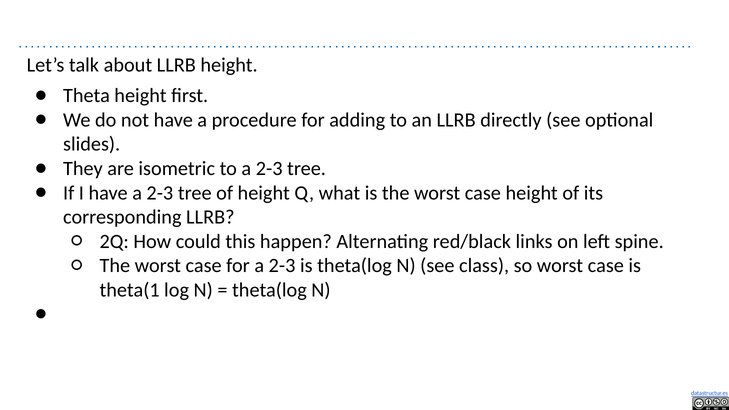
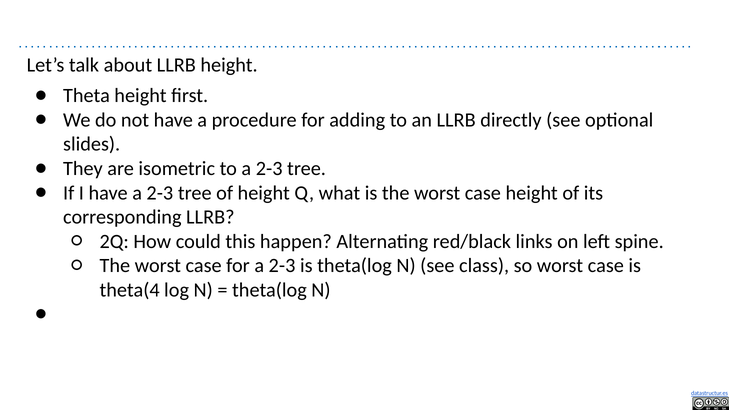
theta(1: theta(1 -> theta(4
